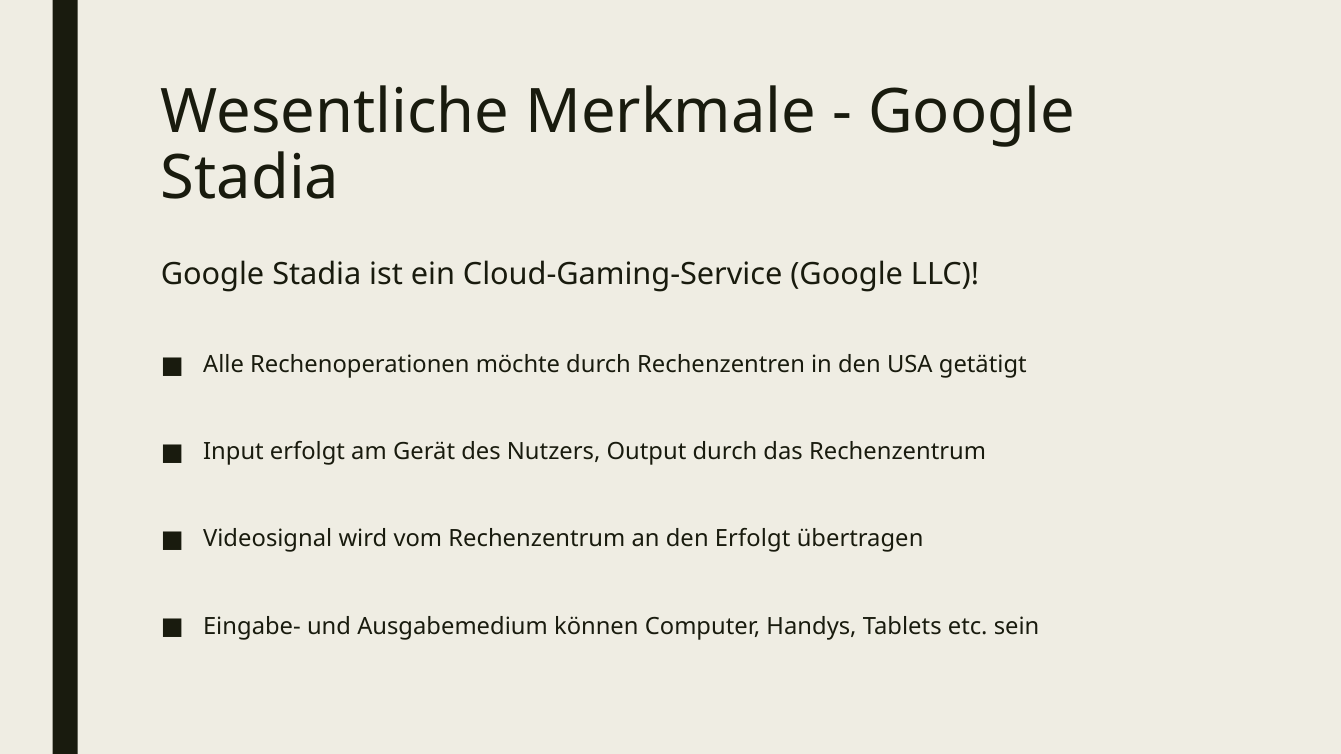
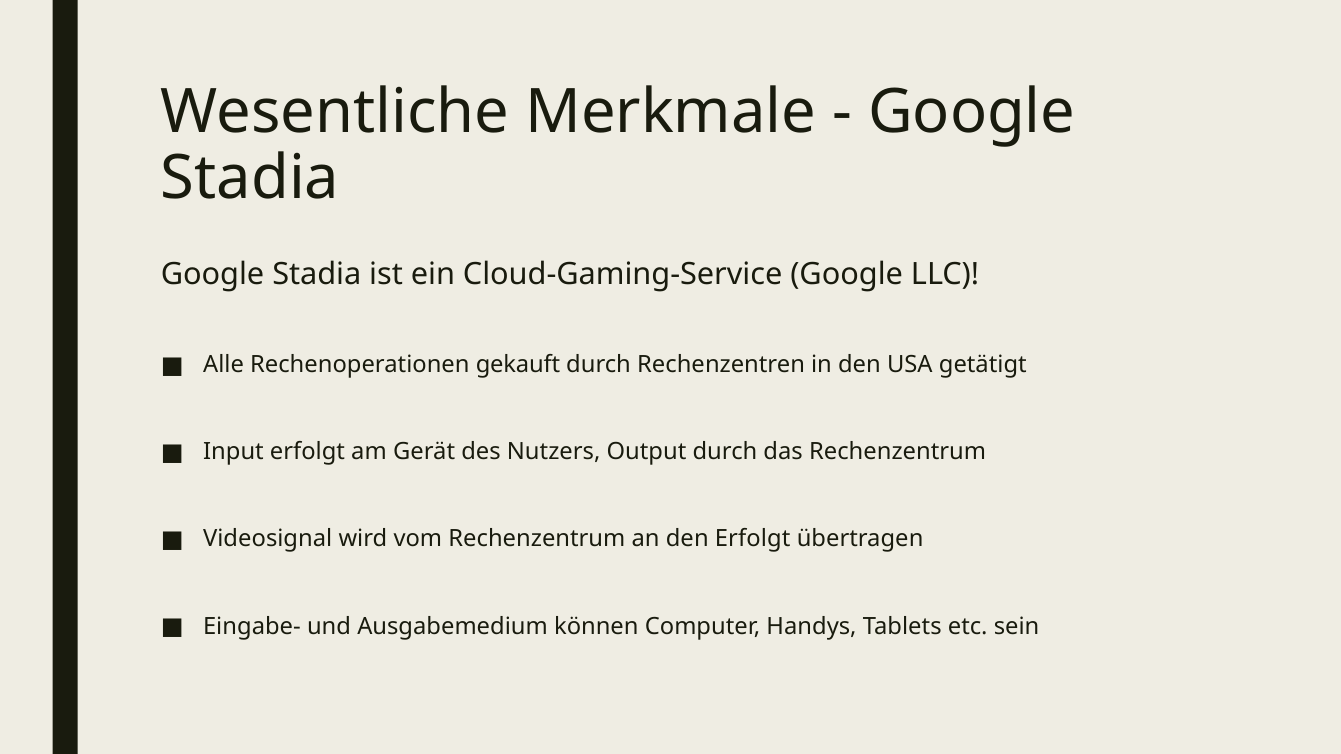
möchte: möchte -> gekauft
